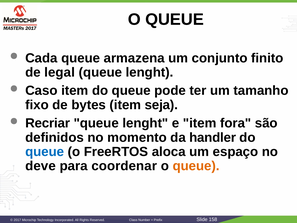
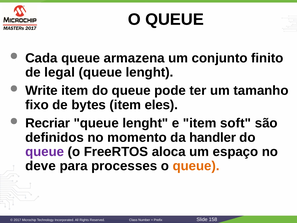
Caso: Caso -> Write
seja: seja -> eles
fora: fora -> soft
queue at (45, 152) colour: blue -> purple
coordenar: coordenar -> processes
